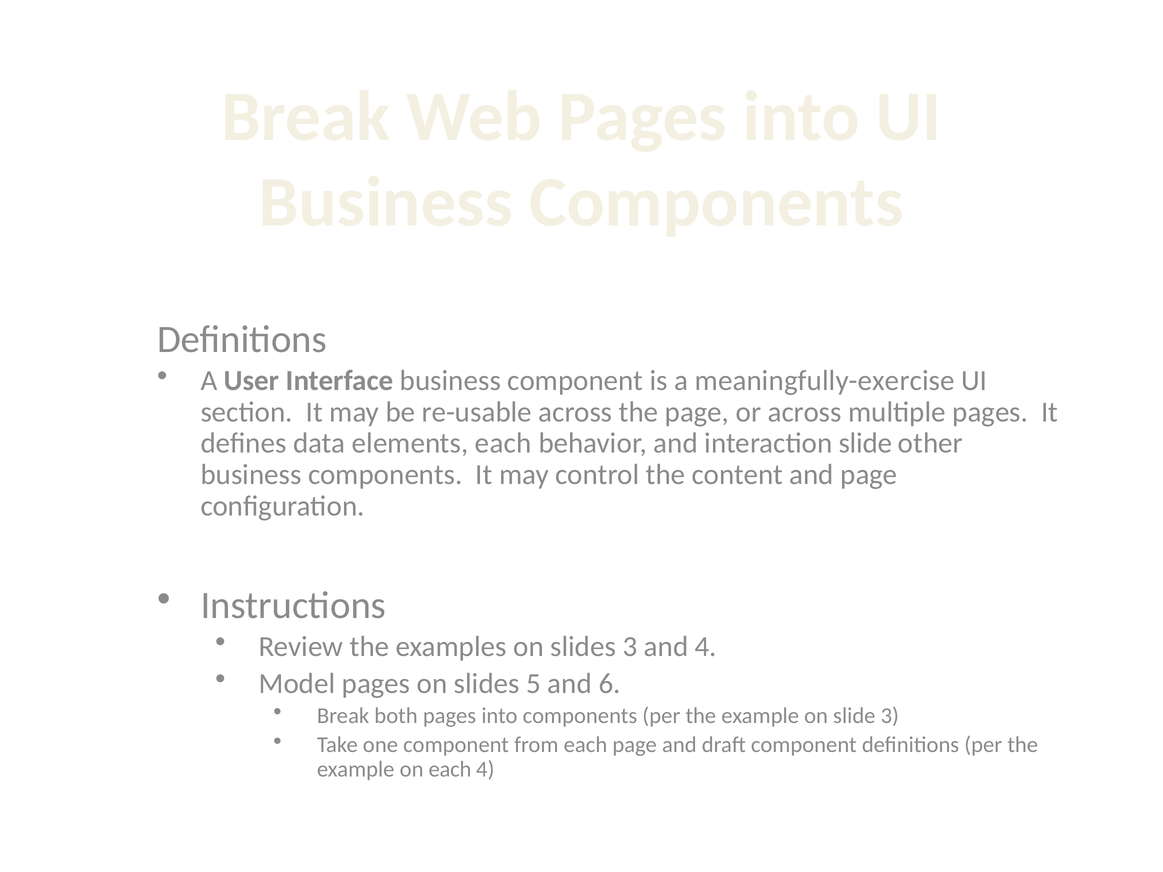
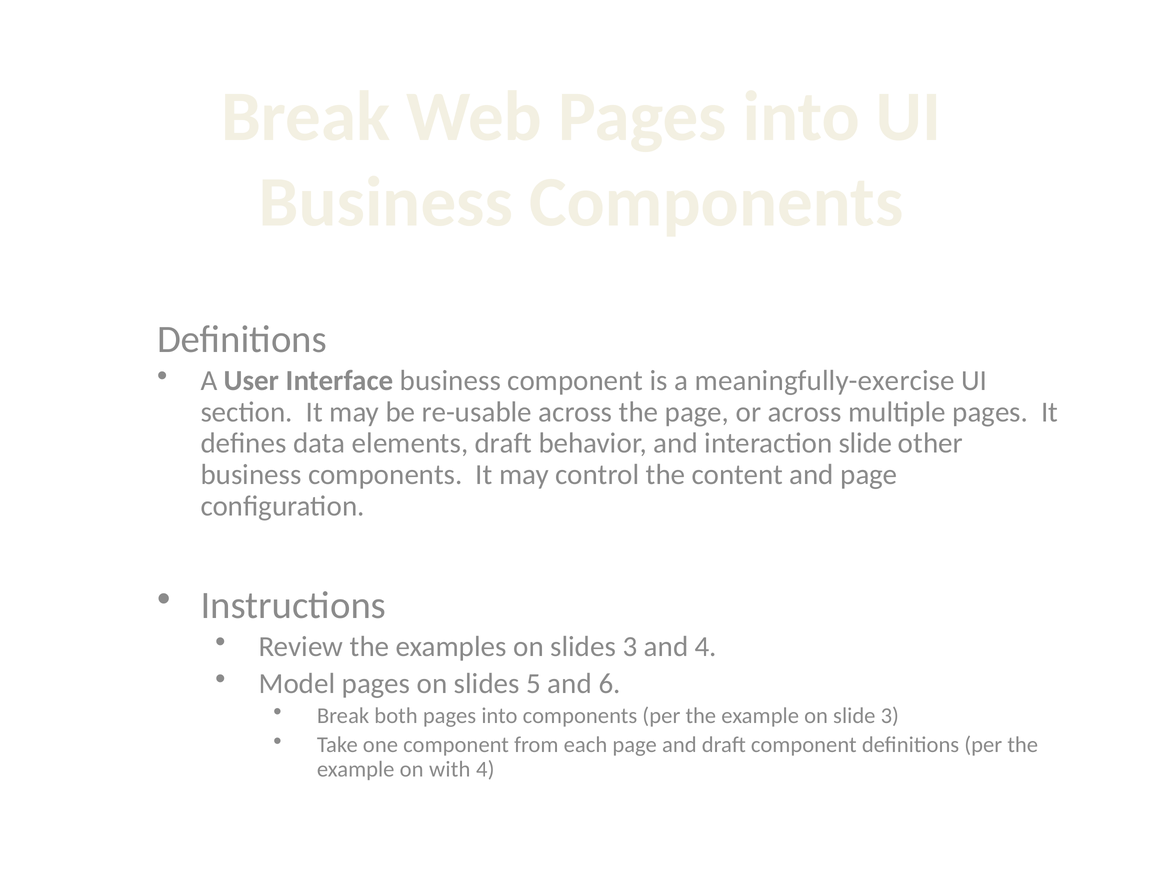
elements each: each -> draft
on each: each -> with
